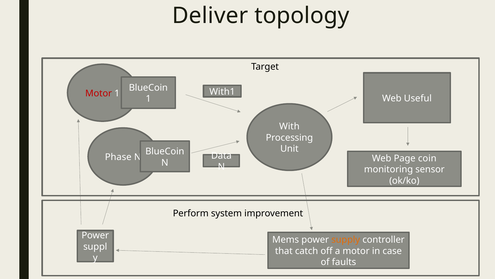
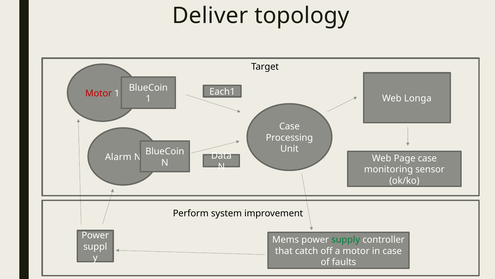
With1: With1 -> Each1
Useful: Useful -> Longa
With at (289, 126): With -> Case
Phase: Phase -> Alarm
Page coin: coin -> case
supply colour: orange -> green
